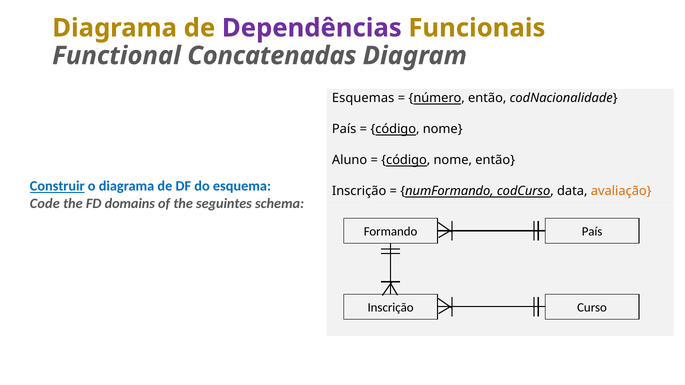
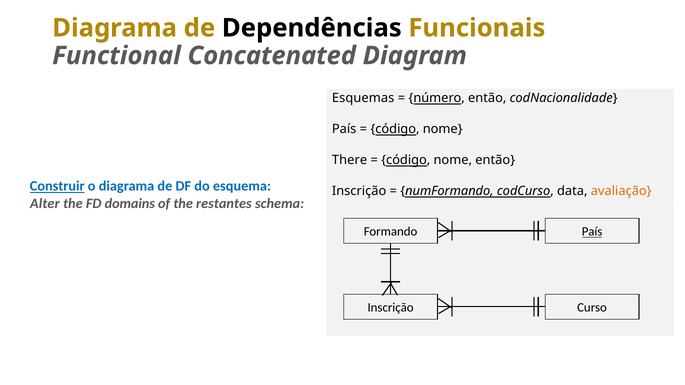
Dependências colour: purple -> black
Concatenadas: Concatenadas -> Concatenated
Aluno: Aluno -> There
Code: Code -> Alter
seguintes: seguintes -> restantes
País at (592, 232) underline: none -> present
